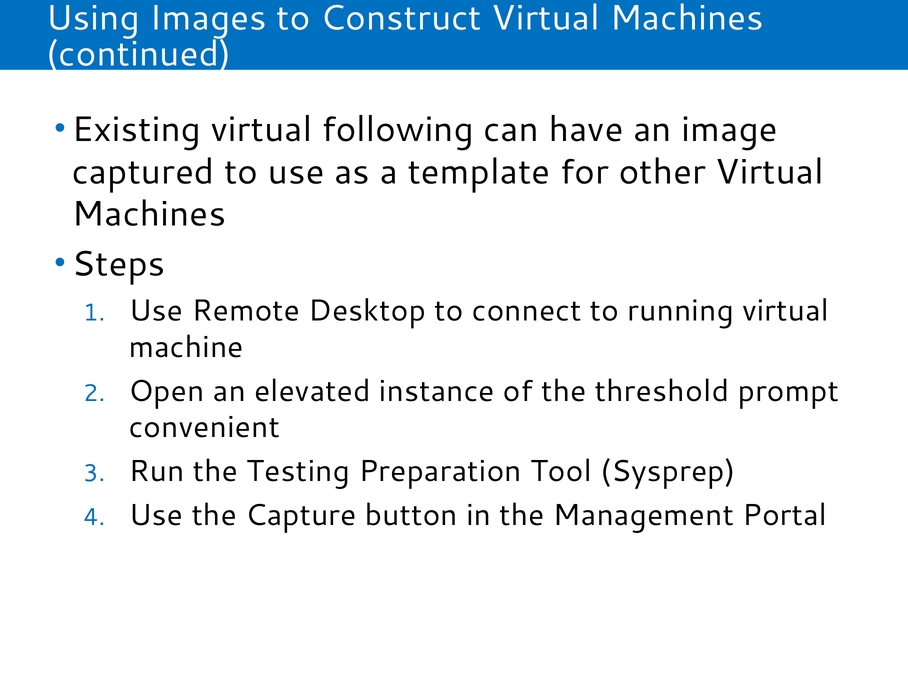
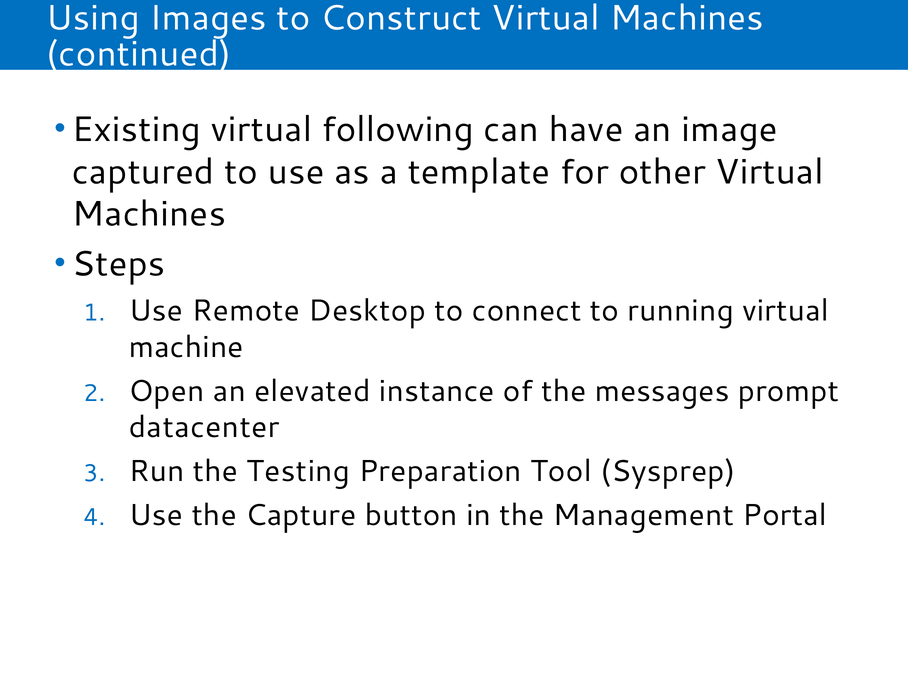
threshold: threshold -> messages
convenient: convenient -> datacenter
